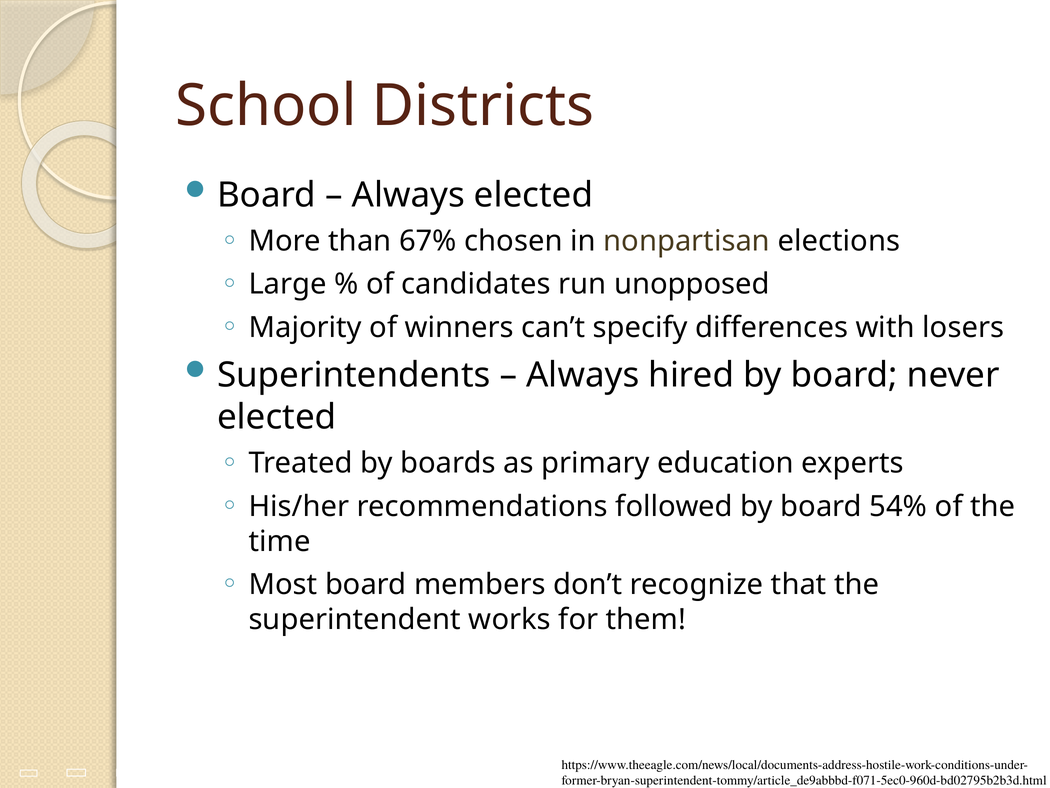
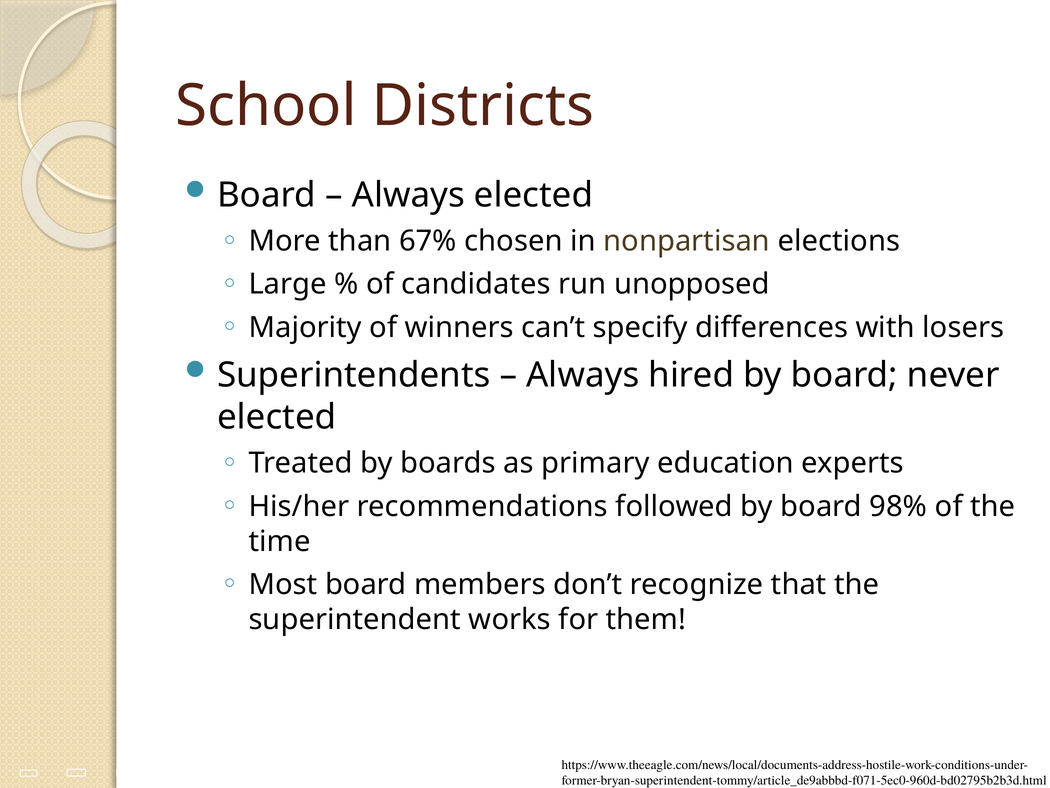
54%: 54% -> 98%
